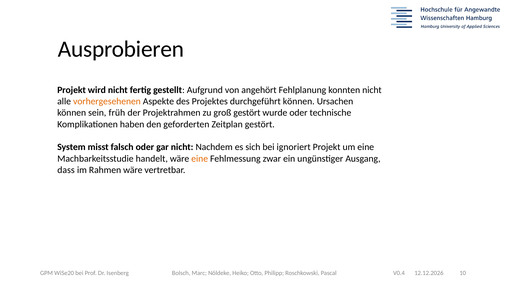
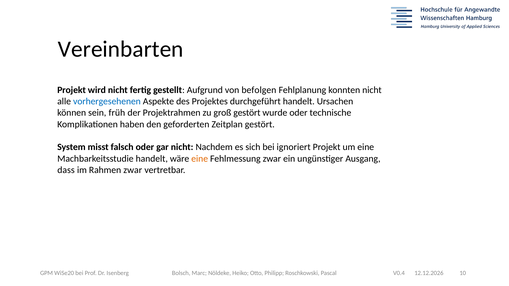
Ausprobieren: Ausprobieren -> Vereinbarten
angehört: angehört -> befolgen
vorhergesehenen colour: orange -> blue
durchgeführt können: können -> handelt
Rahmen wäre: wäre -> zwar
